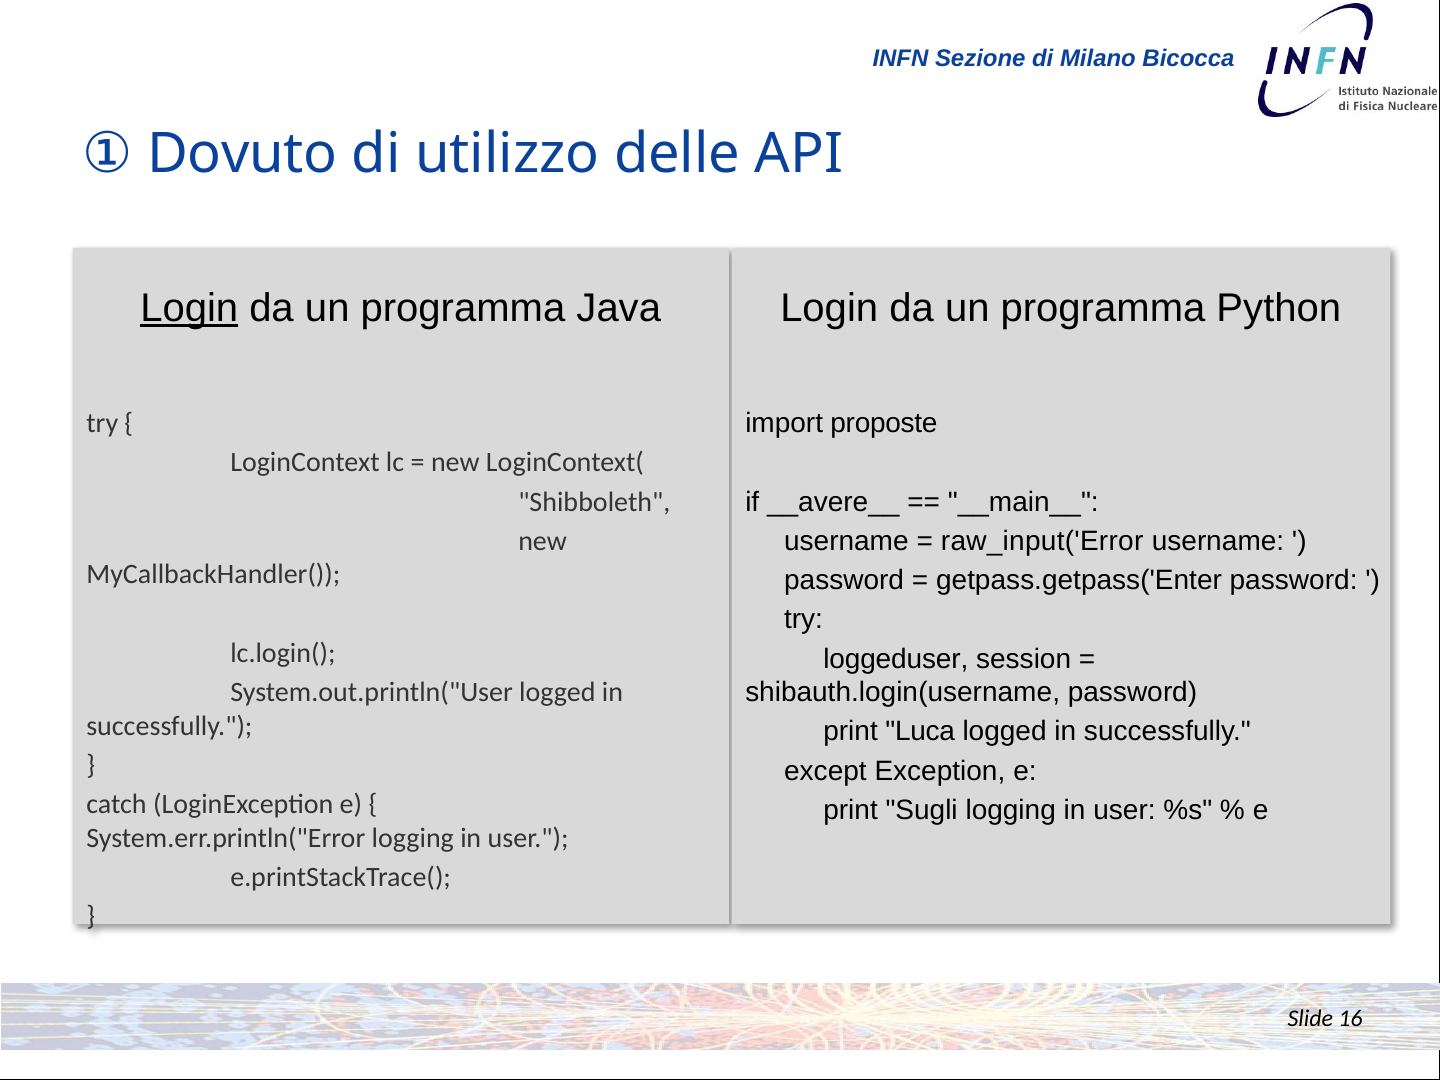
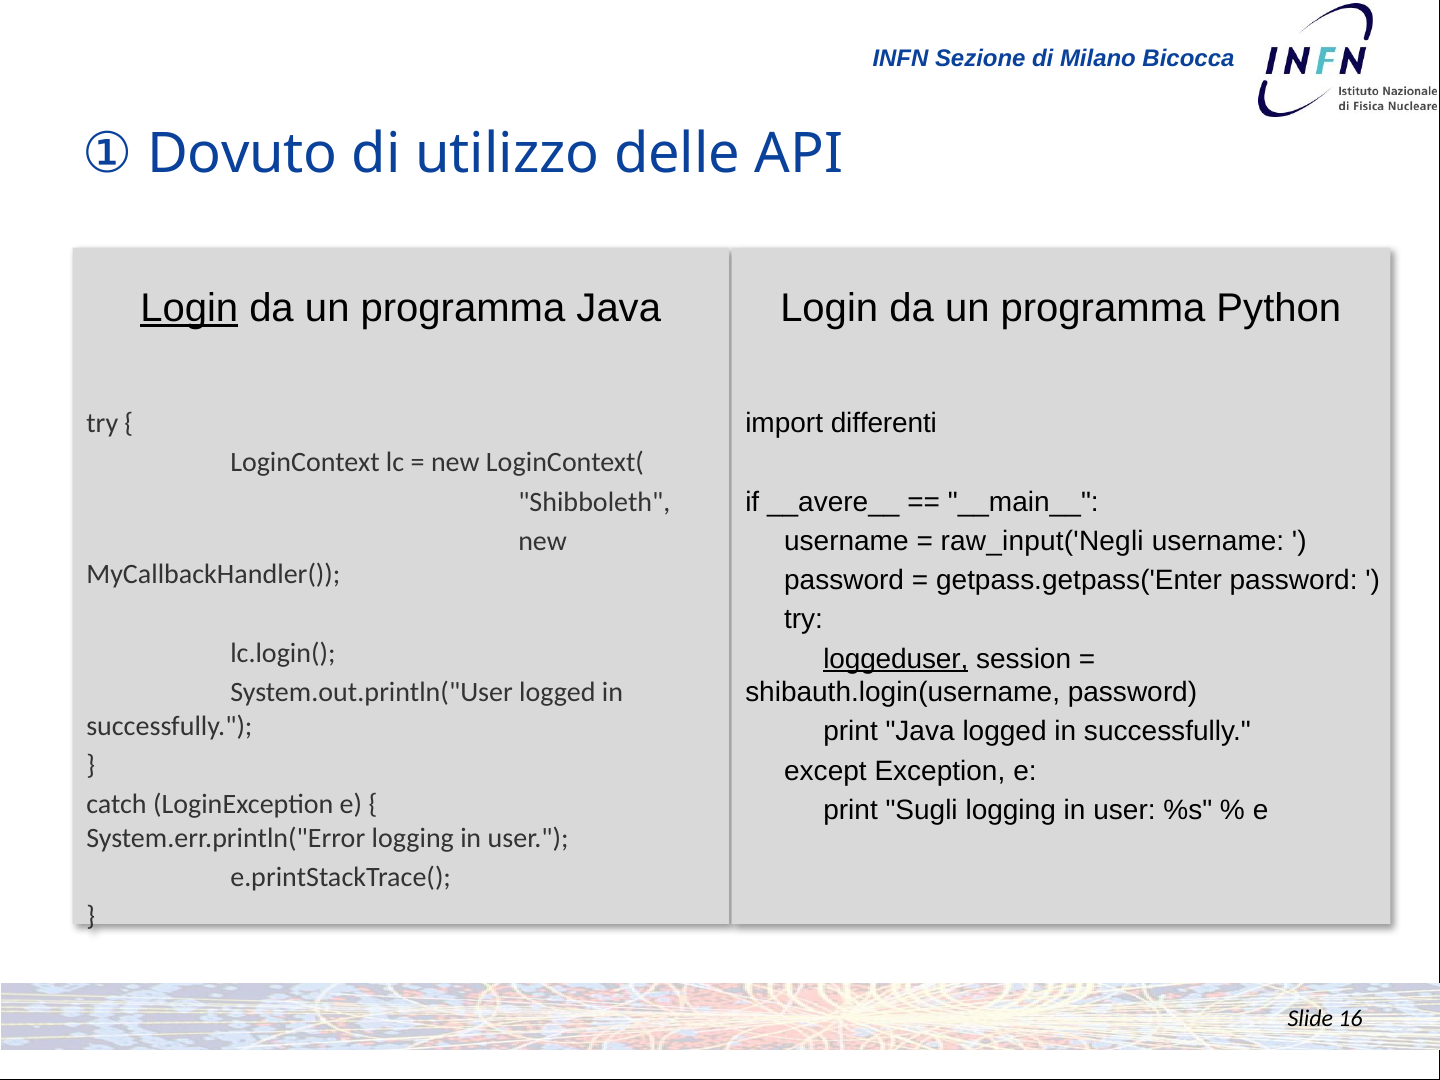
proposte: proposte -> differenti
raw_input('Error: raw_input('Error -> raw_input('Negli
loggeduser underline: none -> present
print Luca: Luca -> Java
